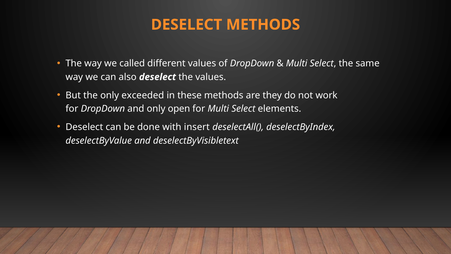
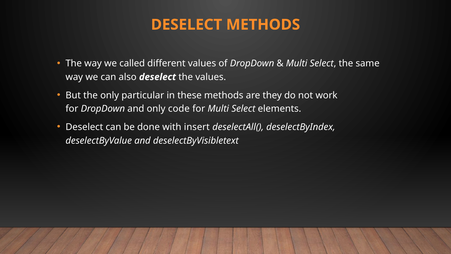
exceeded: exceeded -> particular
open: open -> code
